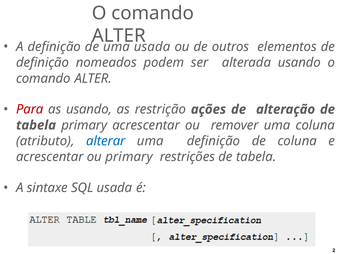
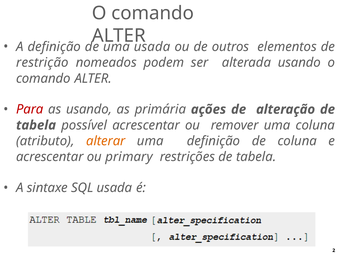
definição at (43, 62): definição -> restrição
restrição: restrição -> primária
tabela primary: primary -> possível
alterar colour: blue -> orange
